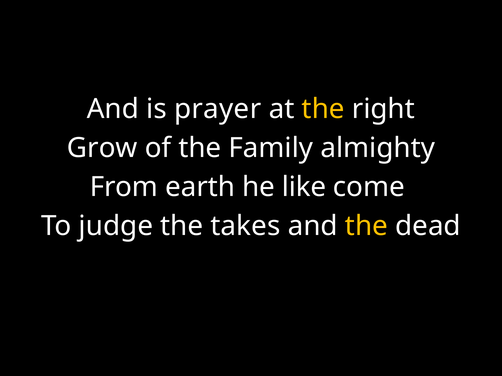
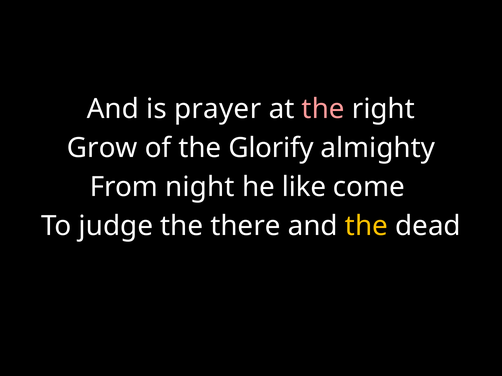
the at (323, 109) colour: yellow -> pink
Family: Family -> Glorify
earth: earth -> night
takes: takes -> there
